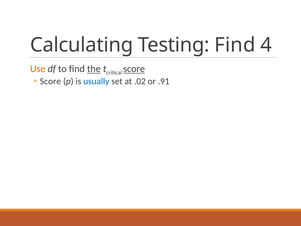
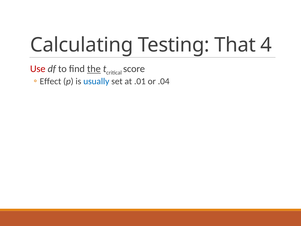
Testing Find: Find -> That
Use colour: orange -> red
score at (134, 69) underline: present -> none
Score at (50, 81): Score -> Effect
.02: .02 -> .01
.91: .91 -> .04
